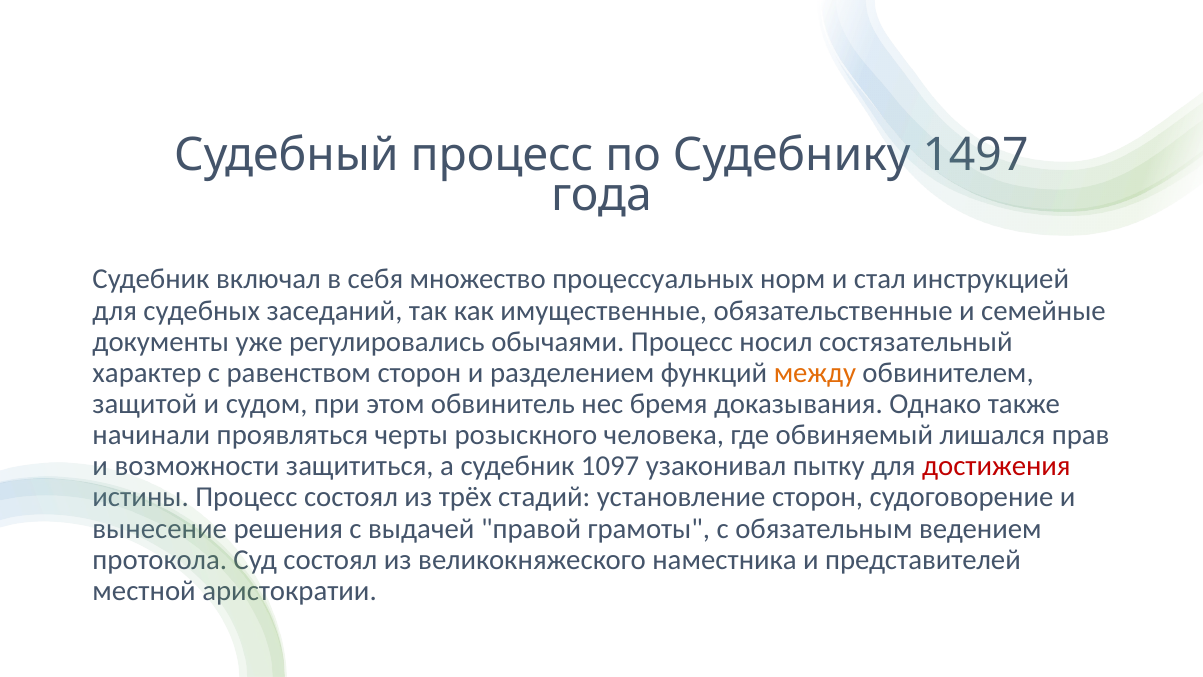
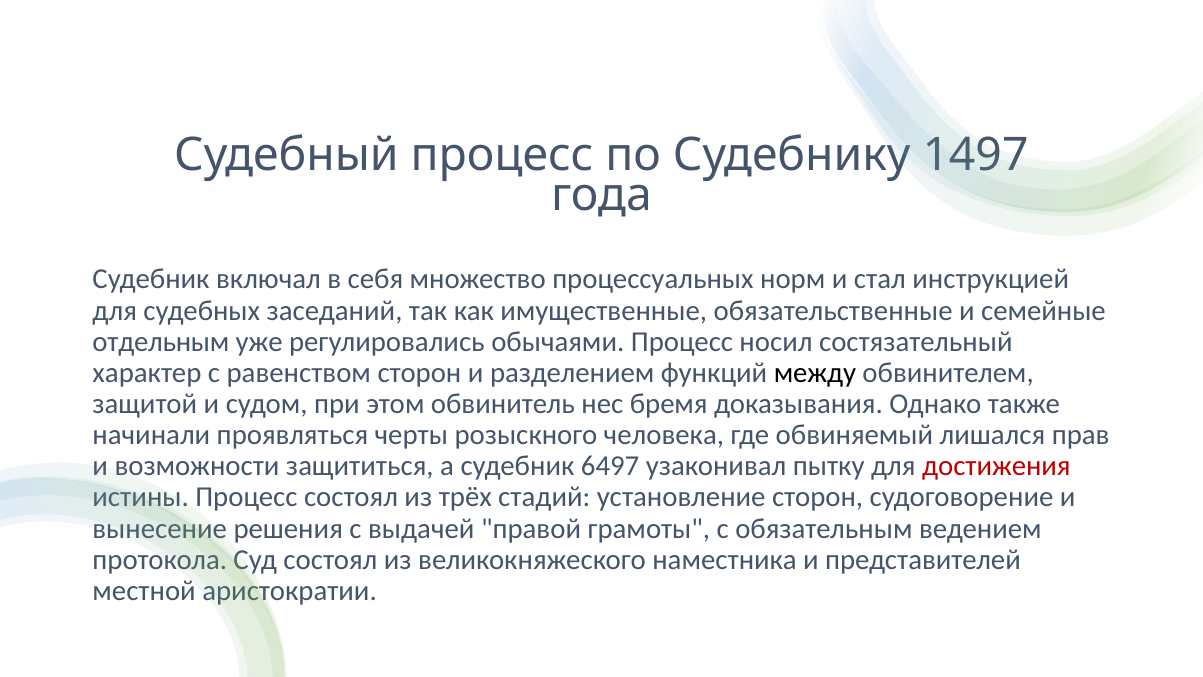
документы: документы -> отдельным
между colour: orange -> black
1097: 1097 -> 6497
